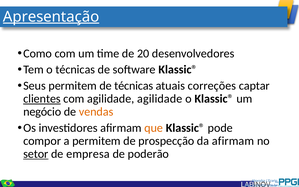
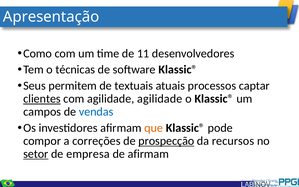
Apresentação underline: present -> none
20: 20 -> 11
de técnicas: técnicas -> textuais
correções: correções -> processos
negócio: negócio -> campos
vendas colour: orange -> blue
a permitem: permitem -> correções
prospecção underline: none -> present
da afirmam: afirmam -> recursos
de poderão: poderão -> afirmam
